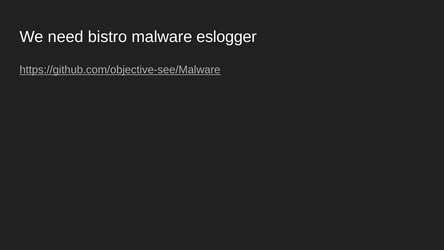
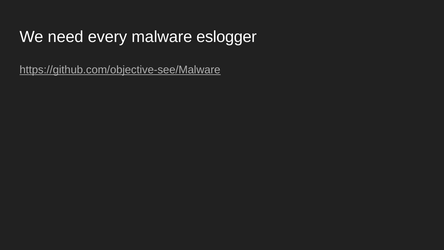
bistro: bistro -> every
